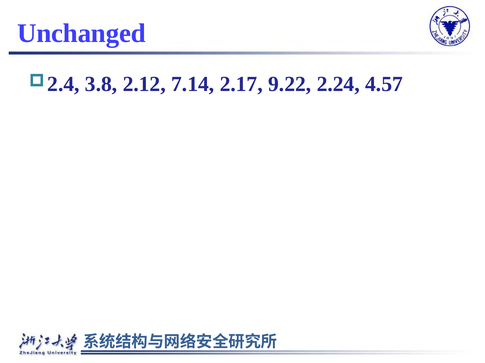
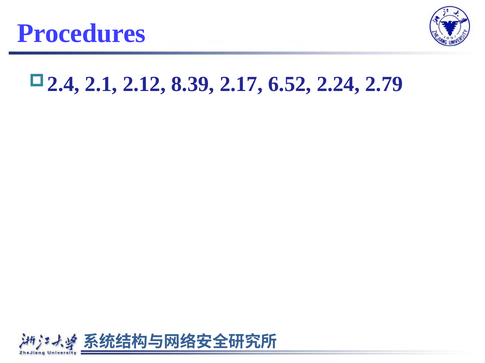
Unchanged: Unchanged -> Procedures
3.8: 3.8 -> 2.1
7.14: 7.14 -> 8.39
9.22: 9.22 -> 6.52
4.57: 4.57 -> 2.79
